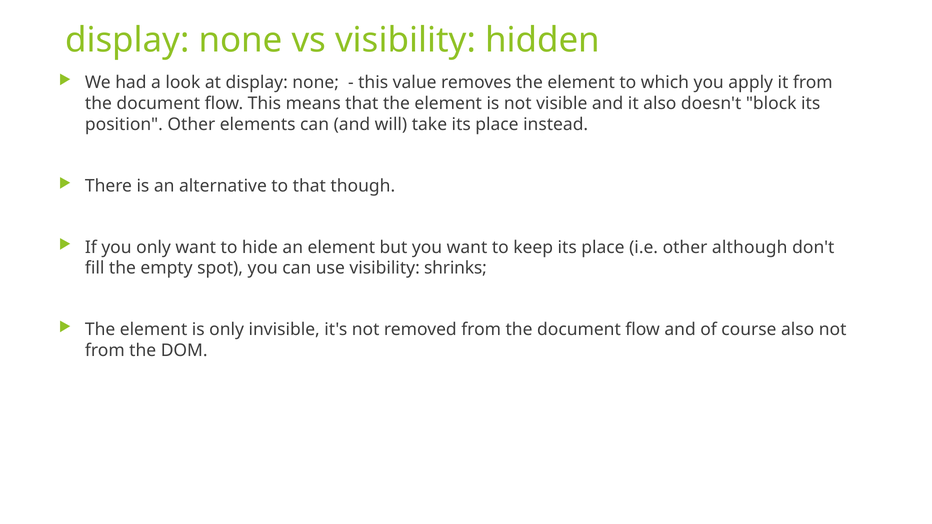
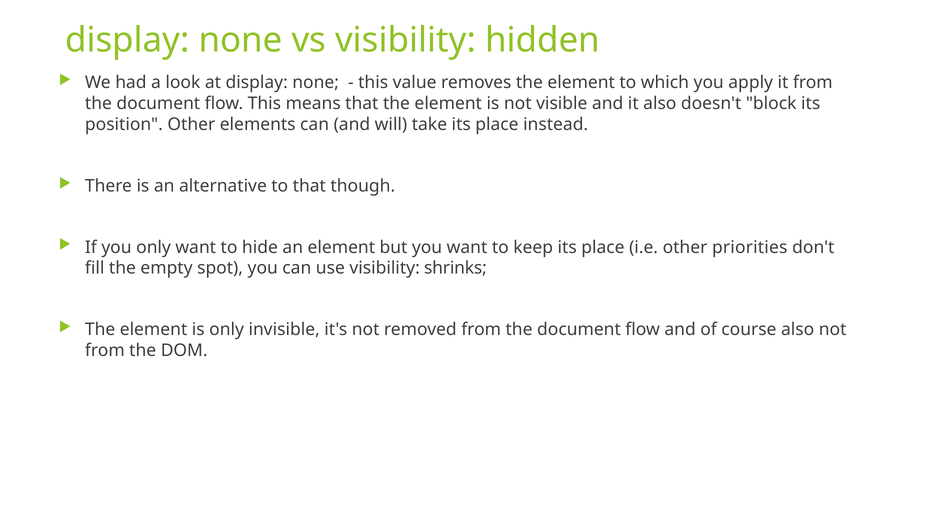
although: although -> priorities
